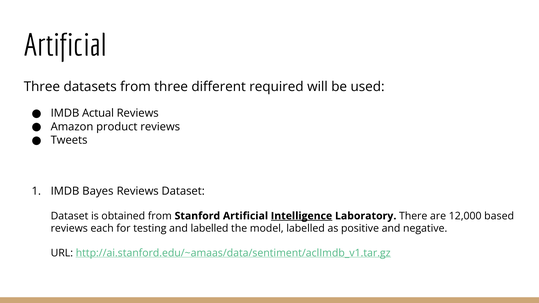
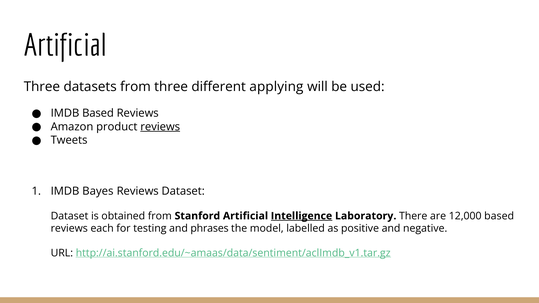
required: required -> applying
IMDB Actual: Actual -> Based
reviews at (160, 127) underline: none -> present
and labelled: labelled -> phrases
